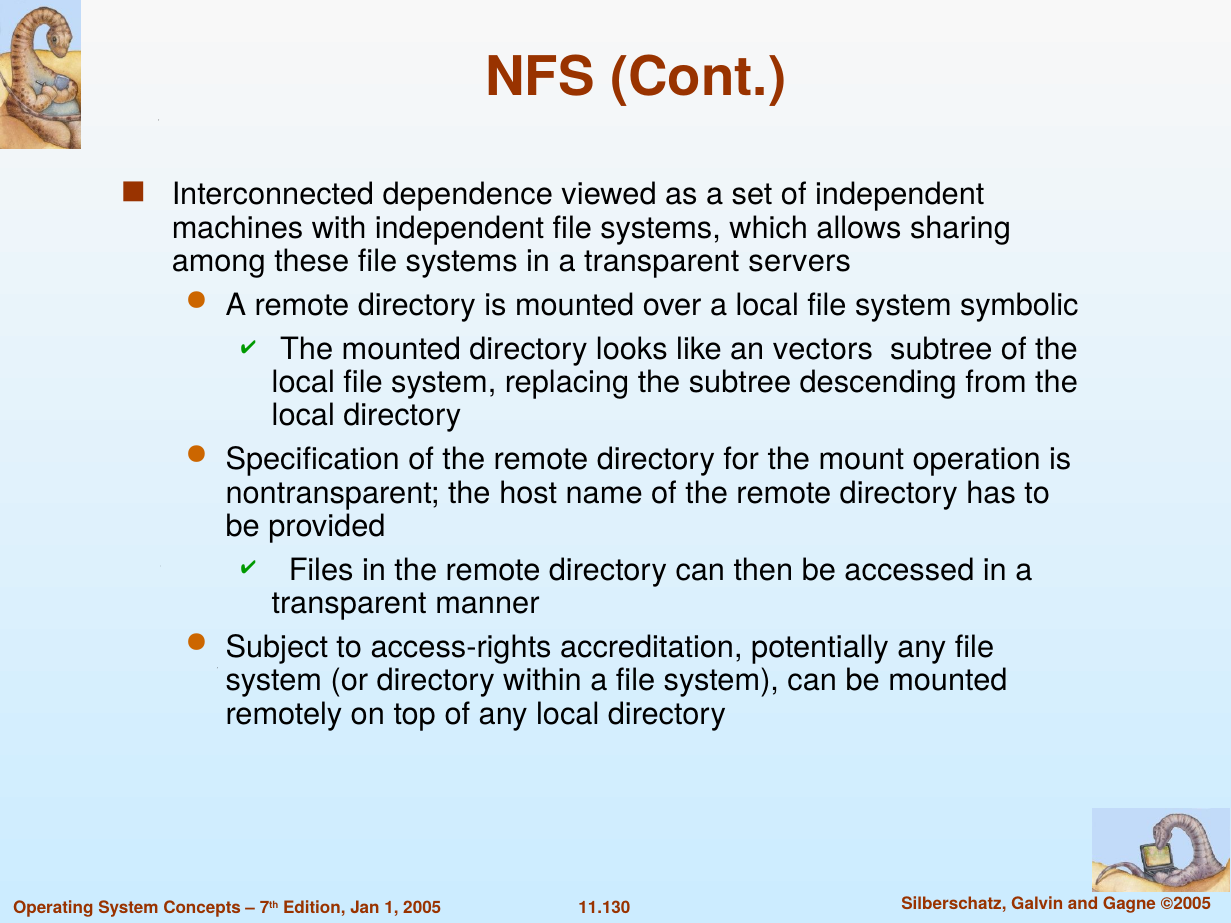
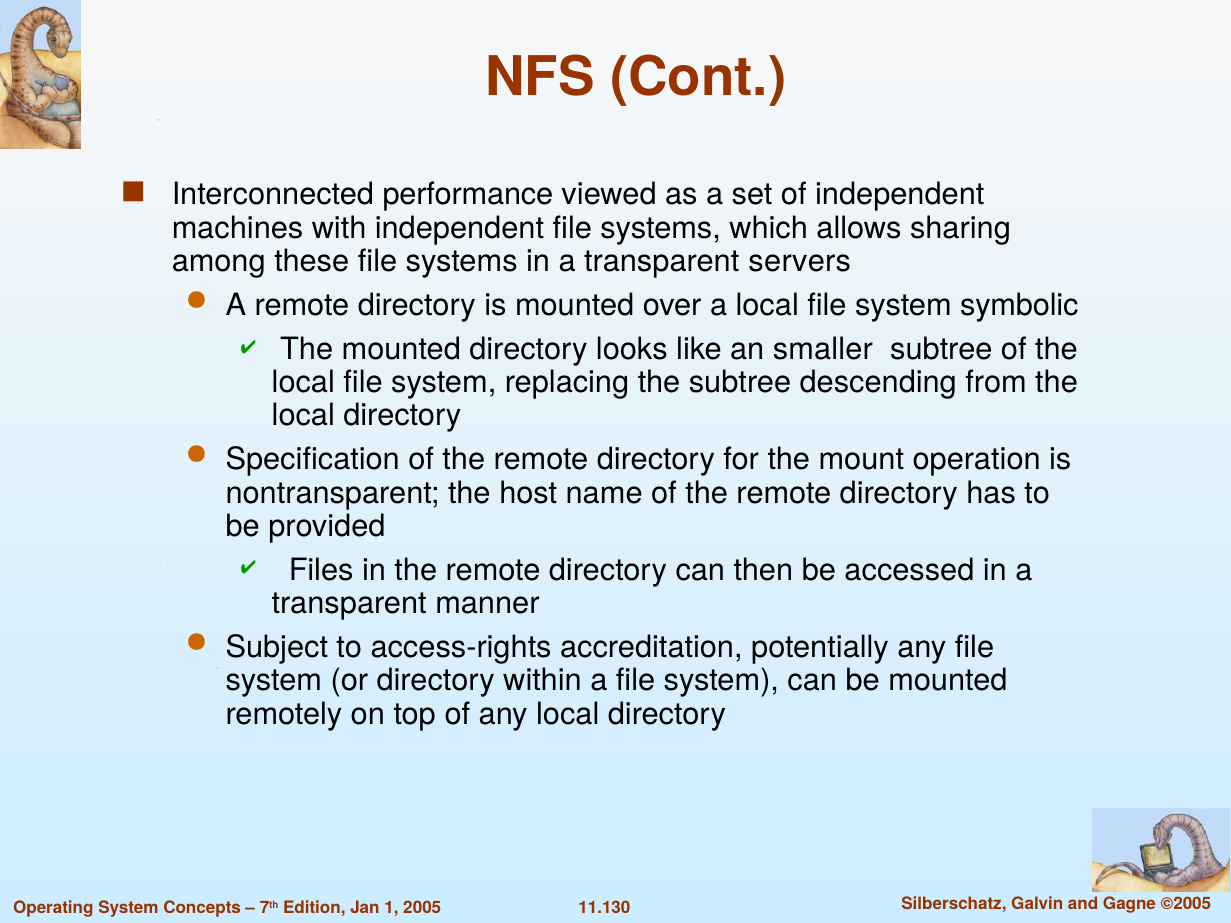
dependence: dependence -> performance
vectors: vectors -> smaller
